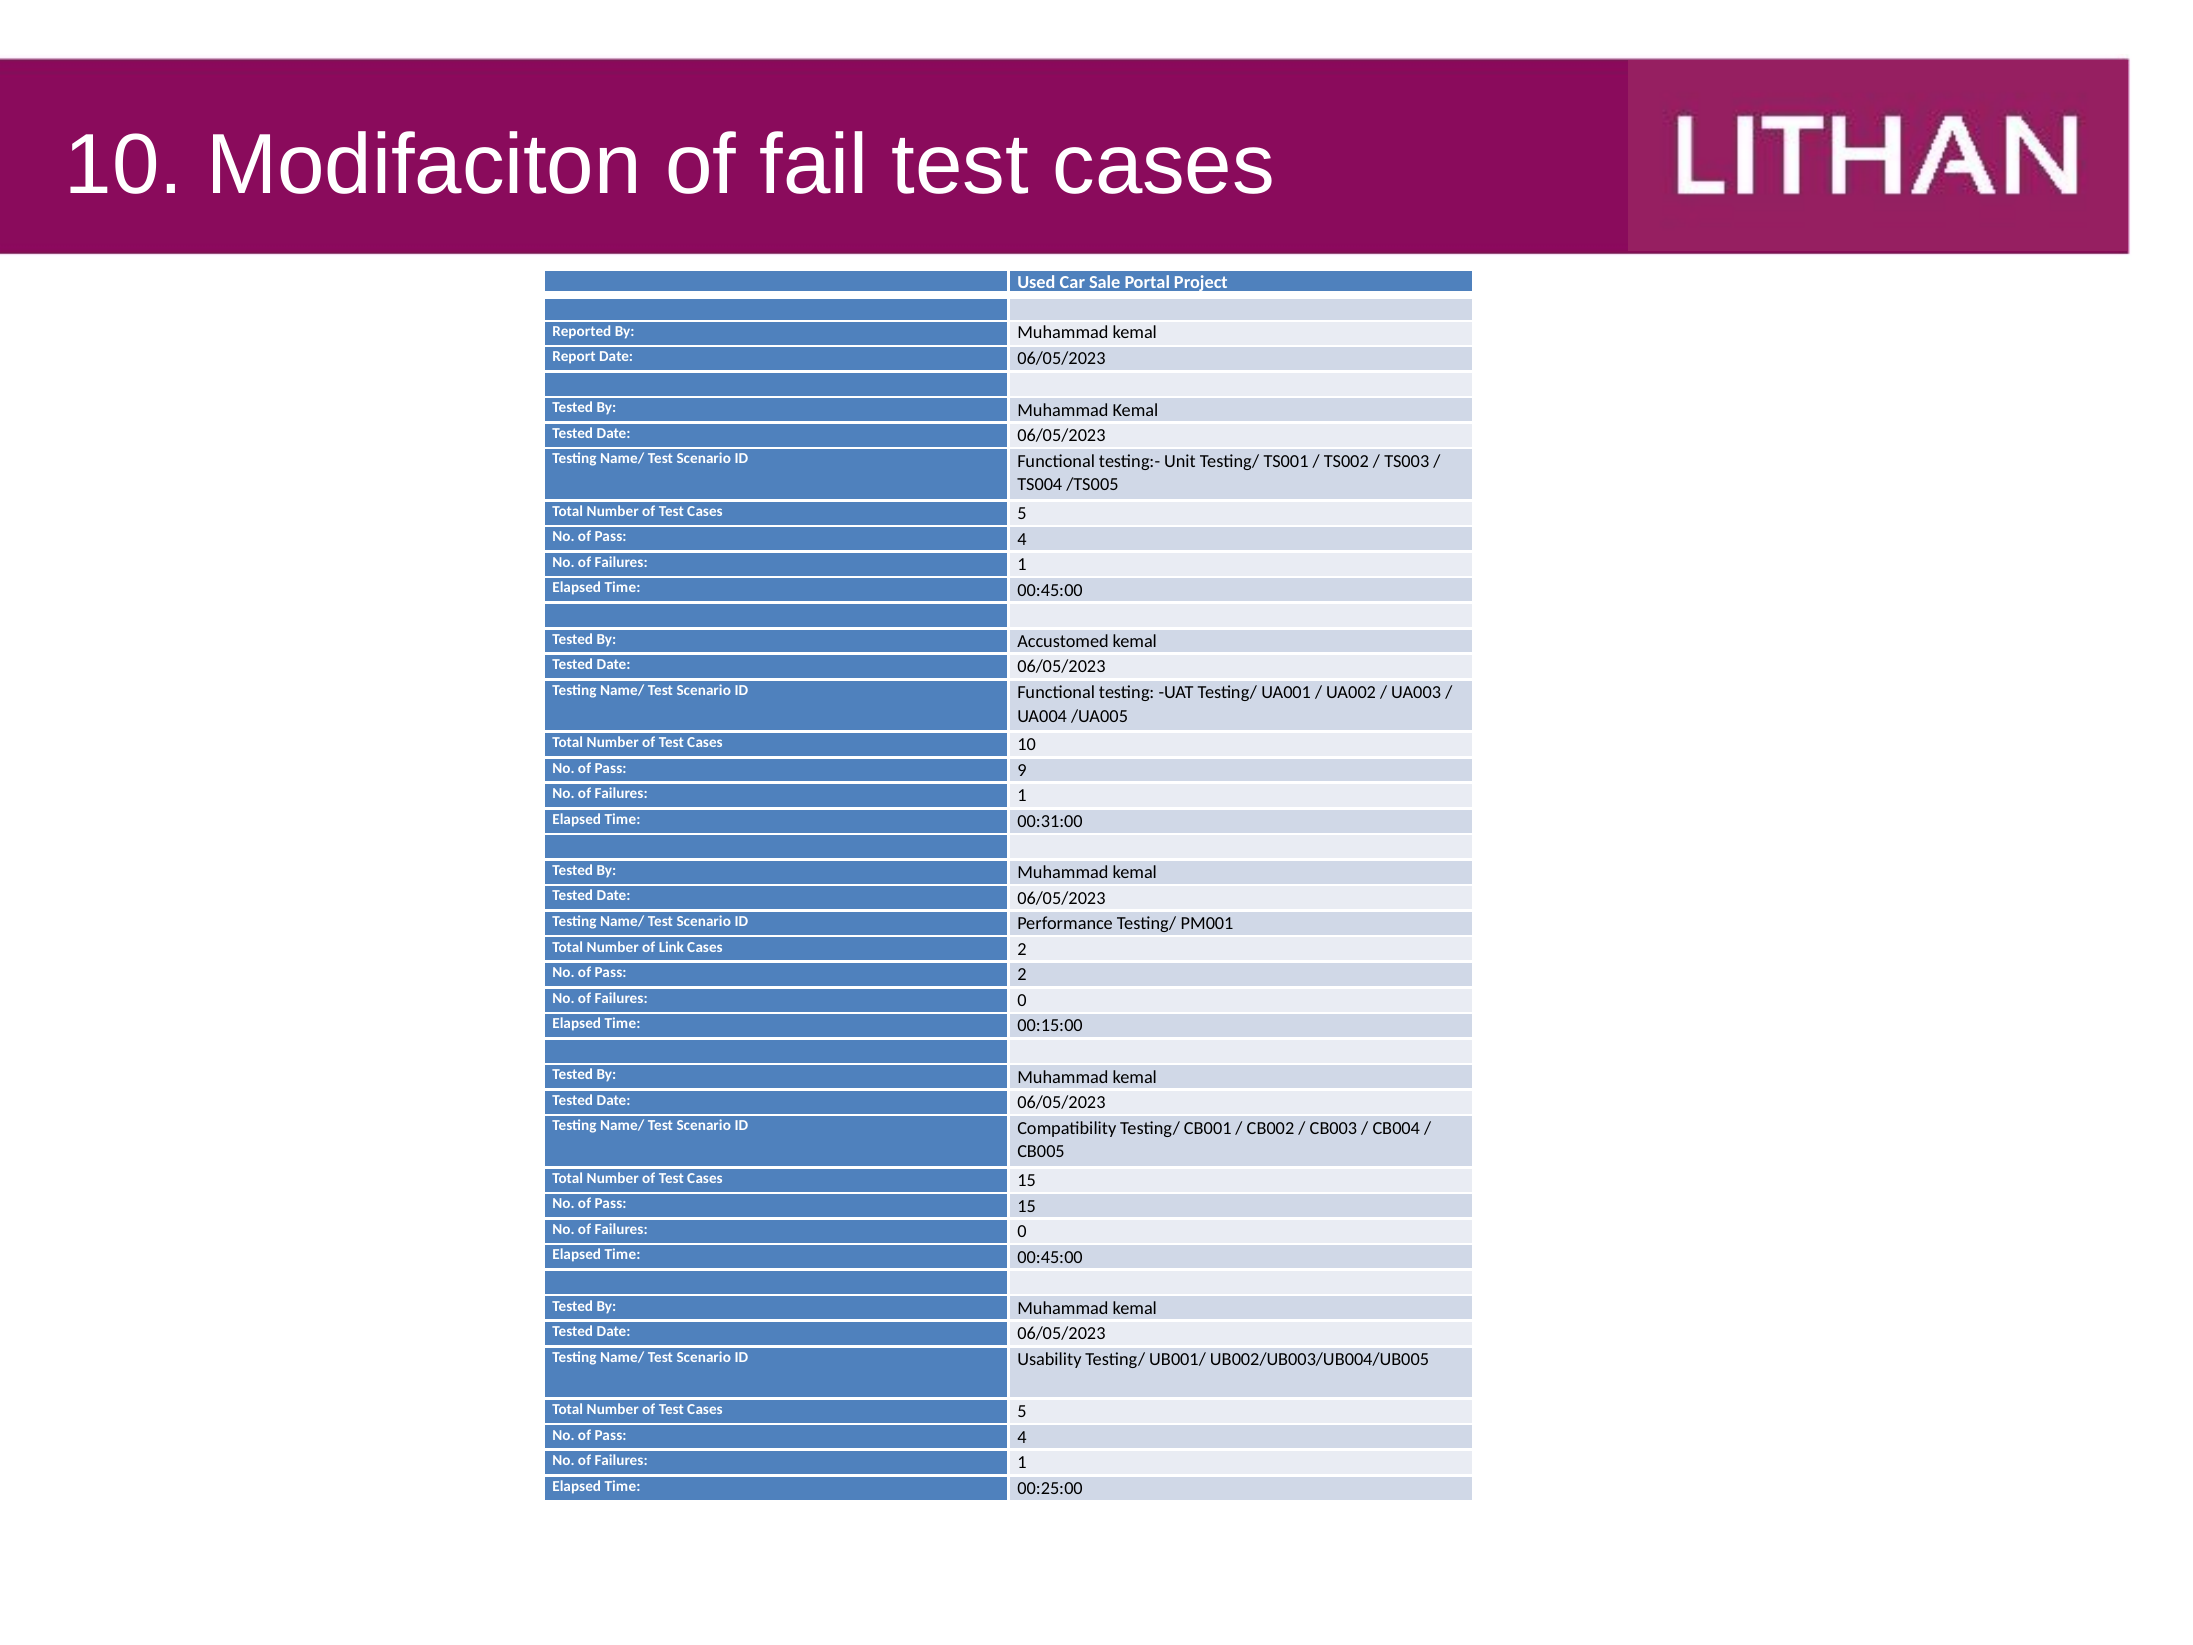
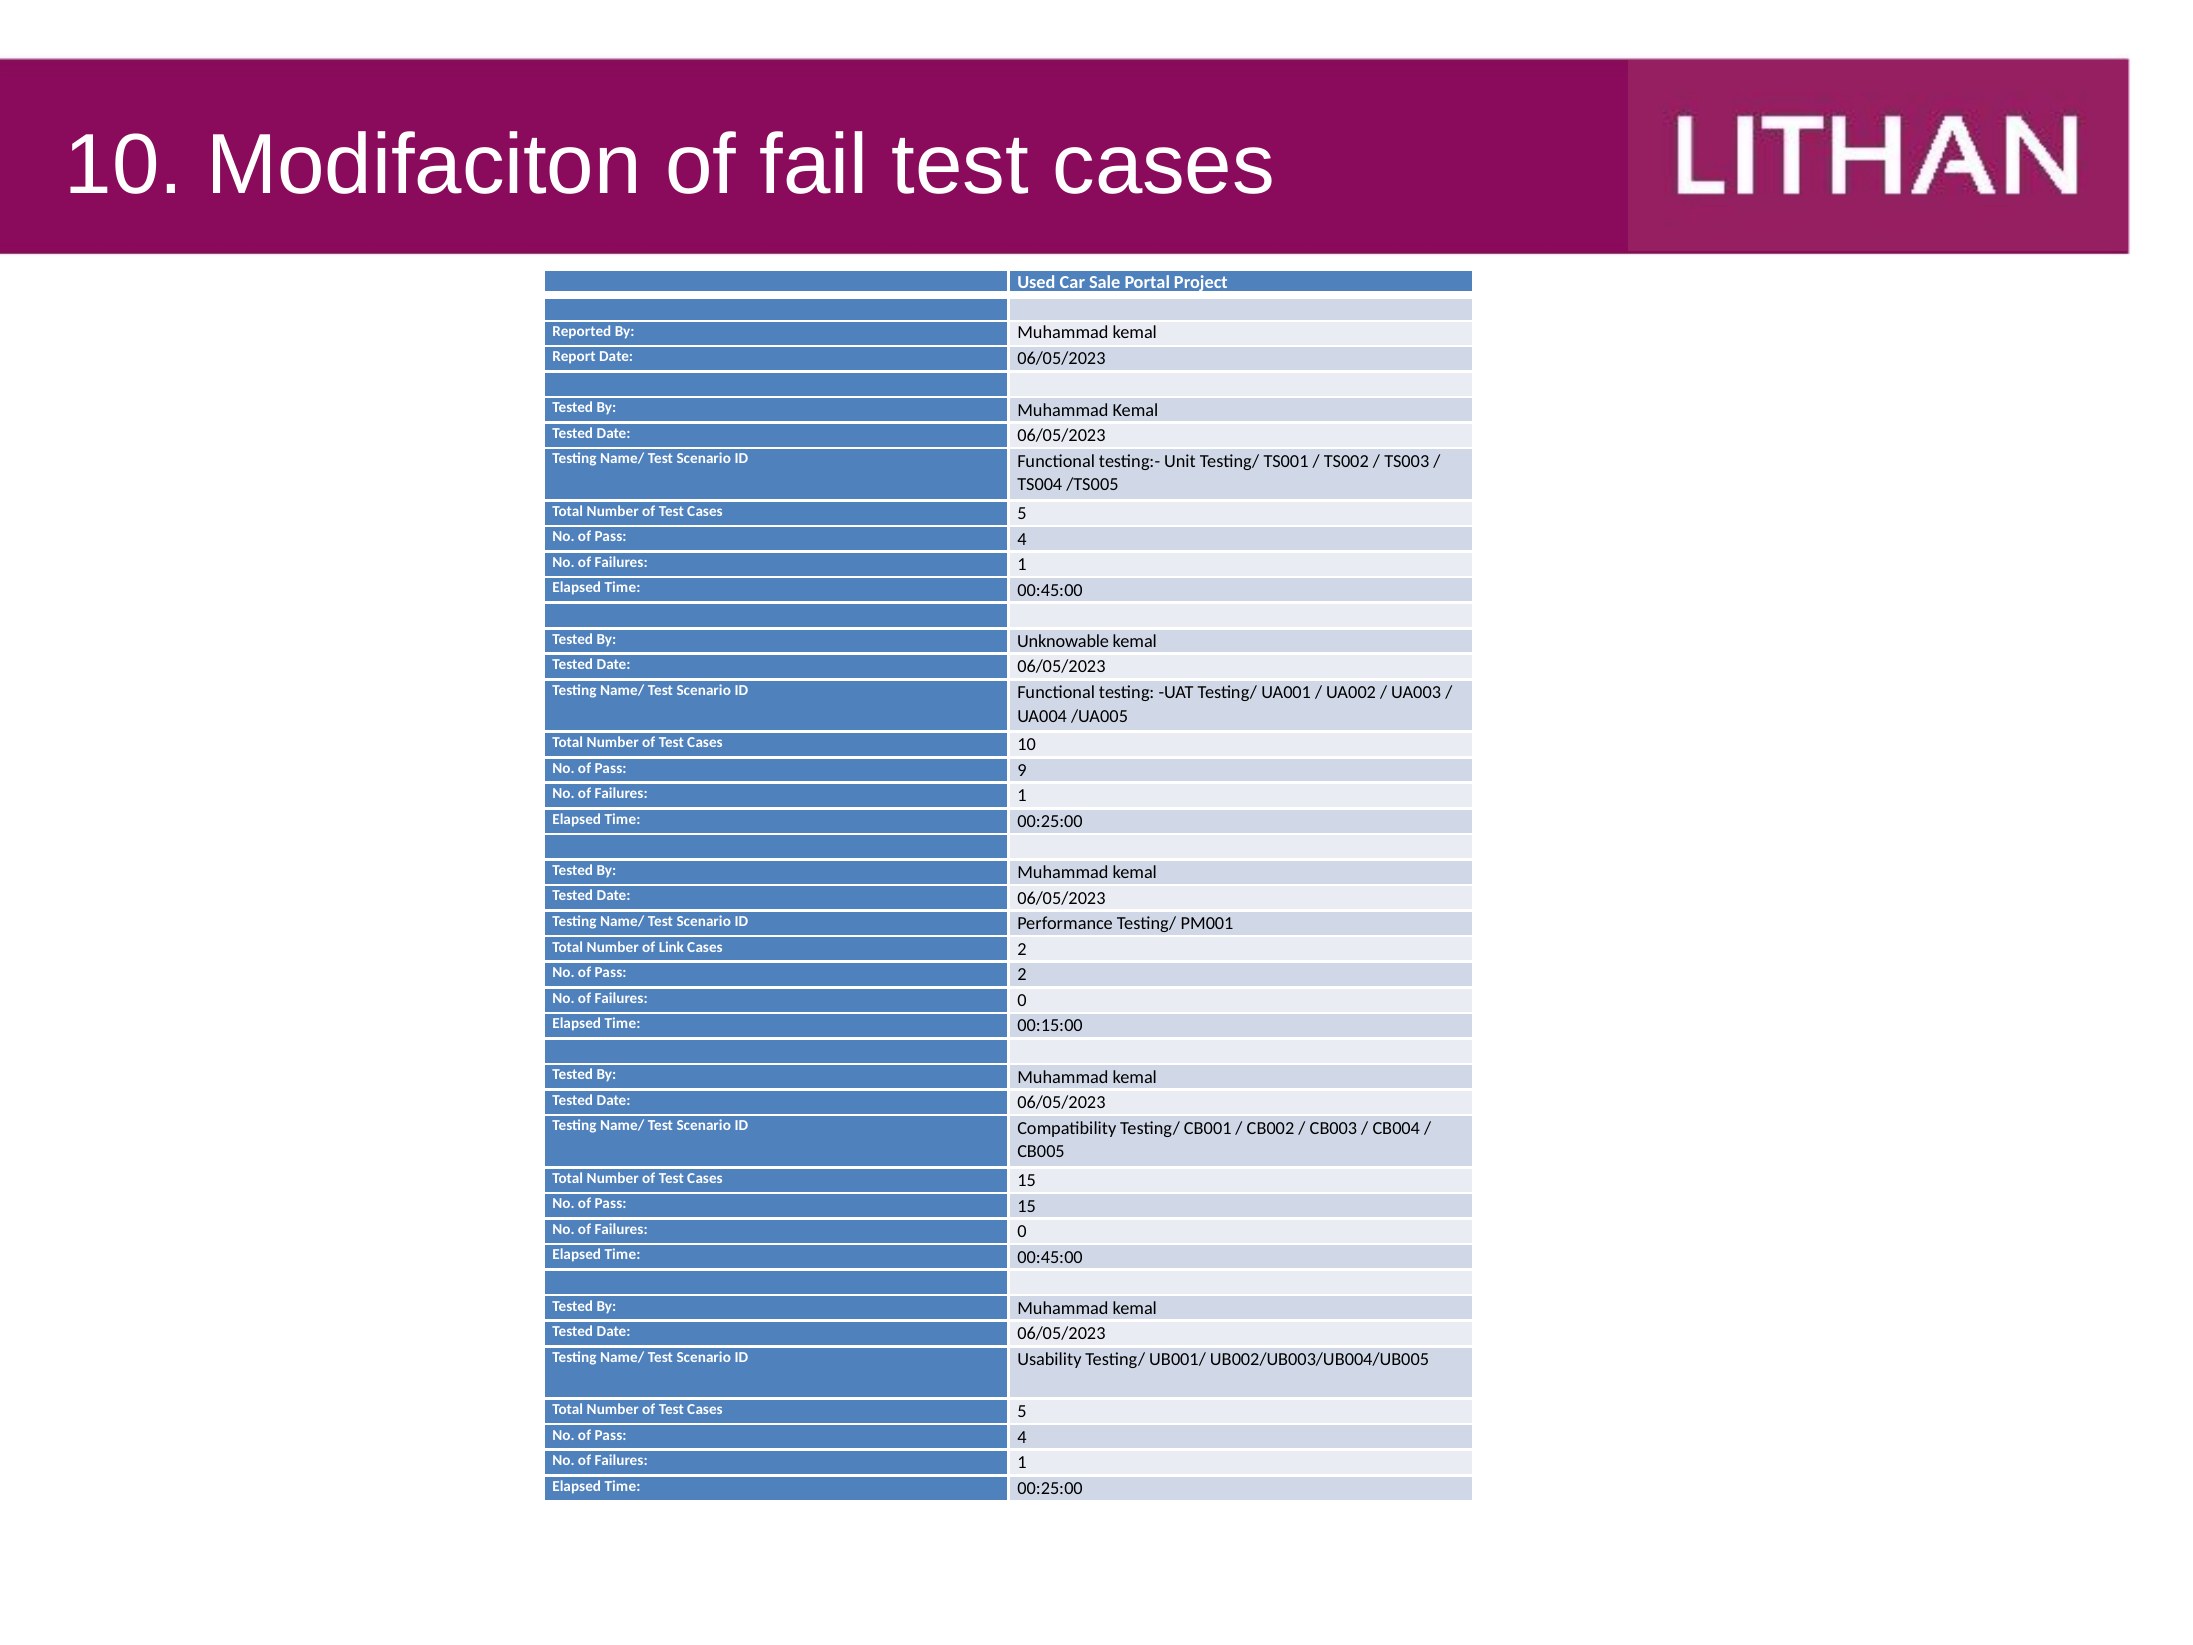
Accustomed: Accustomed -> Unknowable
00:31:00 at (1050, 821): 00:31:00 -> 00:25:00
